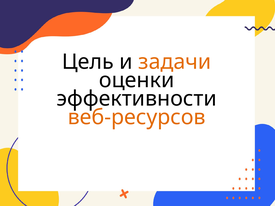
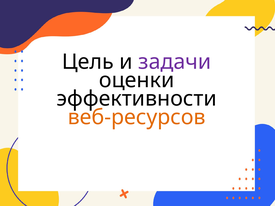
задачи colour: orange -> purple
